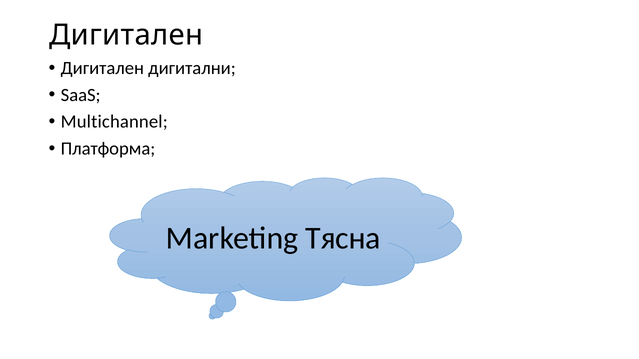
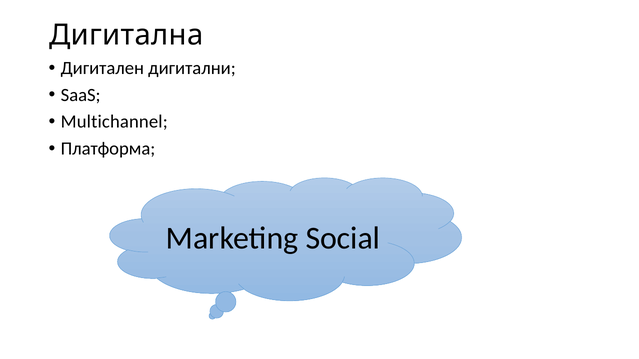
Дигитален at (126, 35): Дигитален -> Дигитална
Тясна: Тясна -> Social
